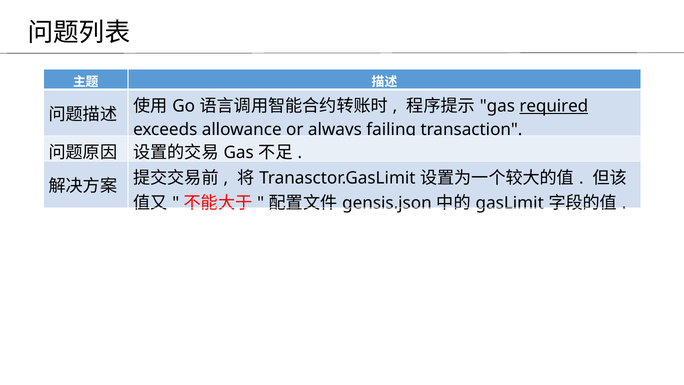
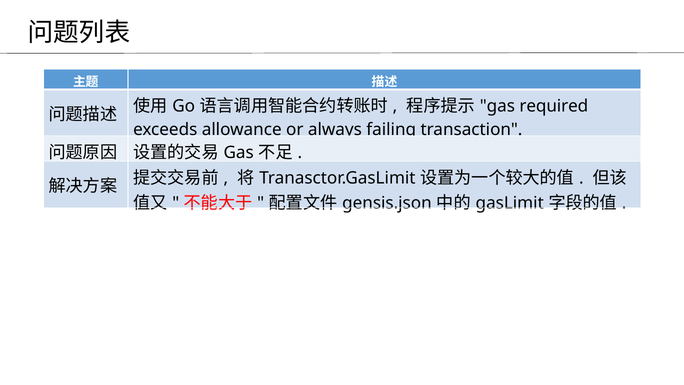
required underline: present -> none
